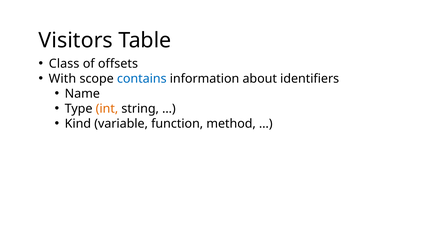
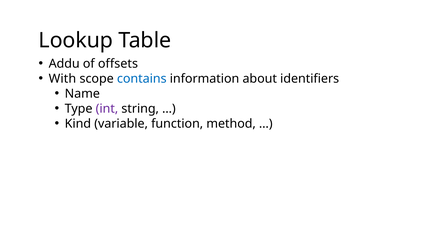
Visitors: Visitors -> Lookup
Class: Class -> Addu
int colour: orange -> purple
